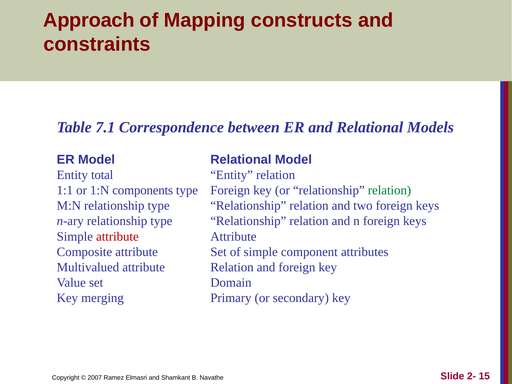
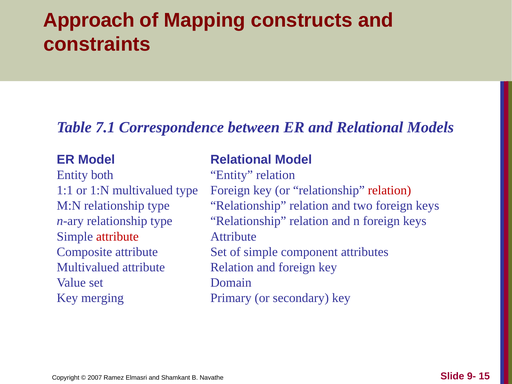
total: total -> both
1:N components: components -> multivalued
relation at (390, 190) colour: green -> red
2-: 2- -> 9-
